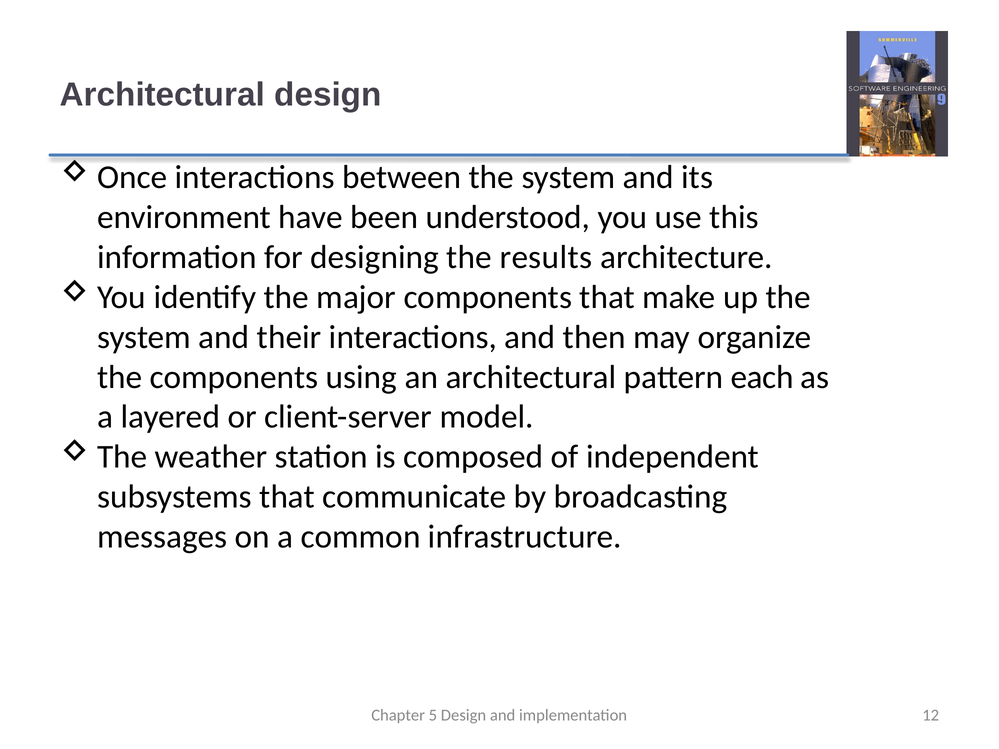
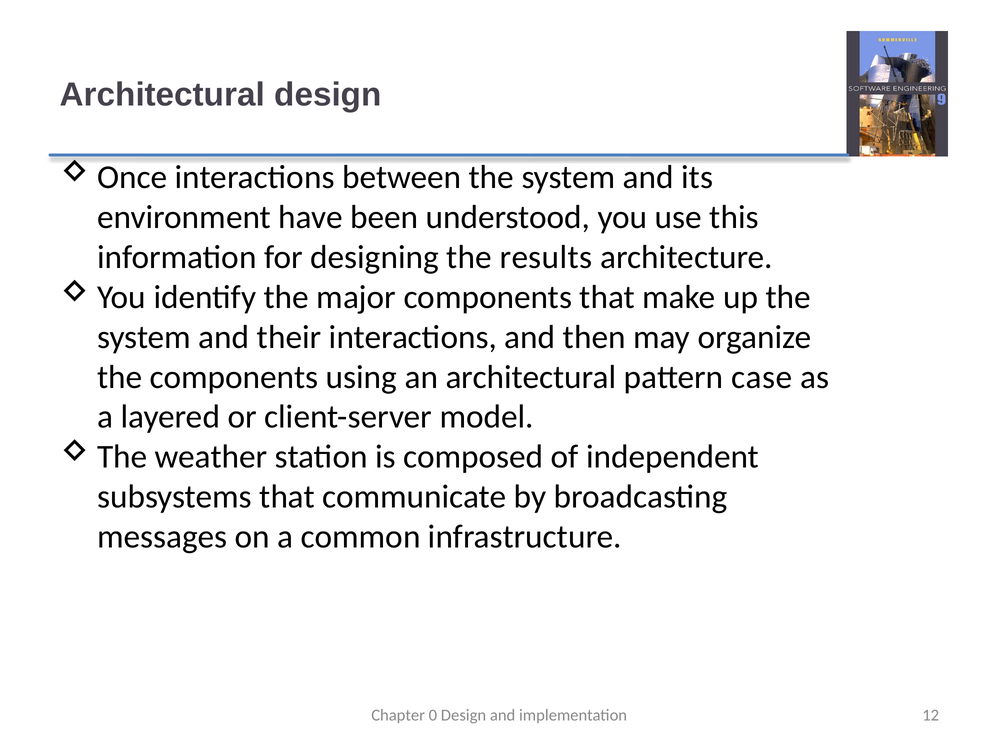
each: each -> case
5: 5 -> 0
